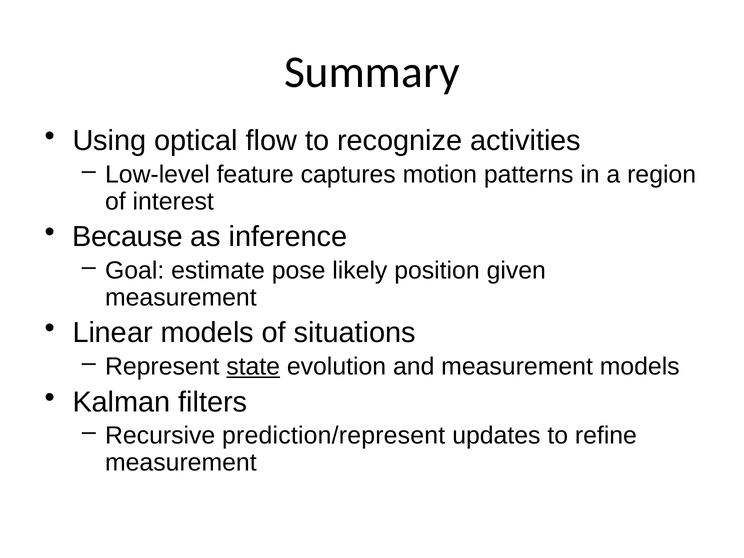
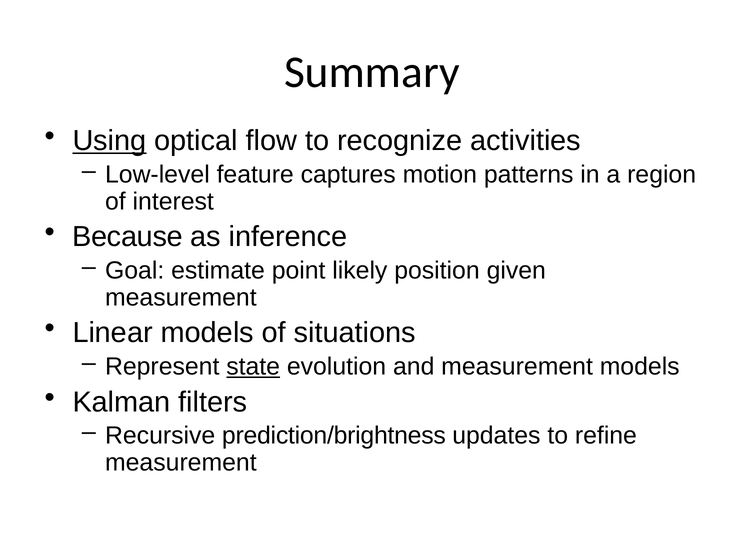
Using underline: none -> present
pose: pose -> point
prediction/represent: prediction/represent -> prediction/brightness
